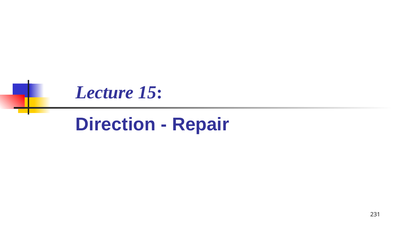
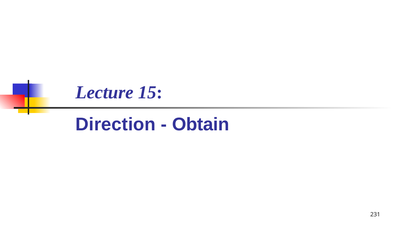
Repair: Repair -> Obtain
